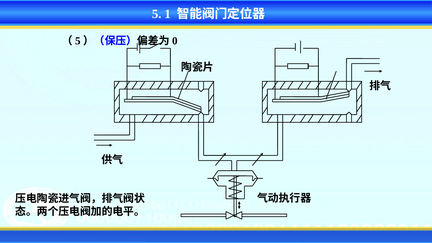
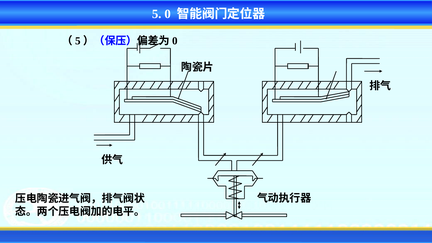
1: 1 -> 0
